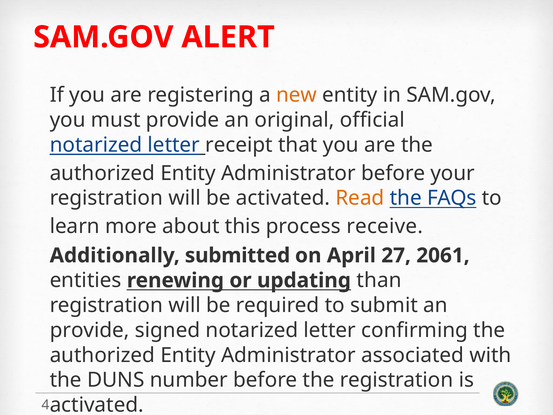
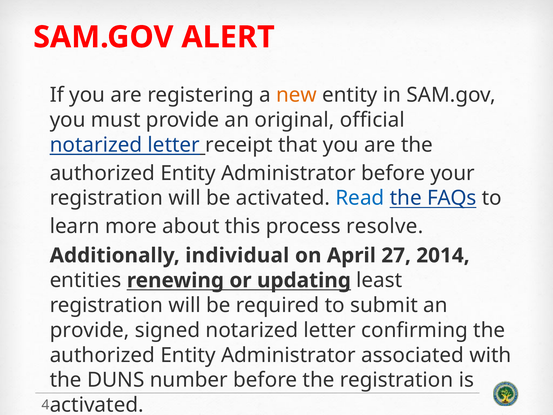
Read colour: orange -> blue
receive: receive -> resolve
submitted: submitted -> individual
2061: 2061 -> 2014
than: than -> least
